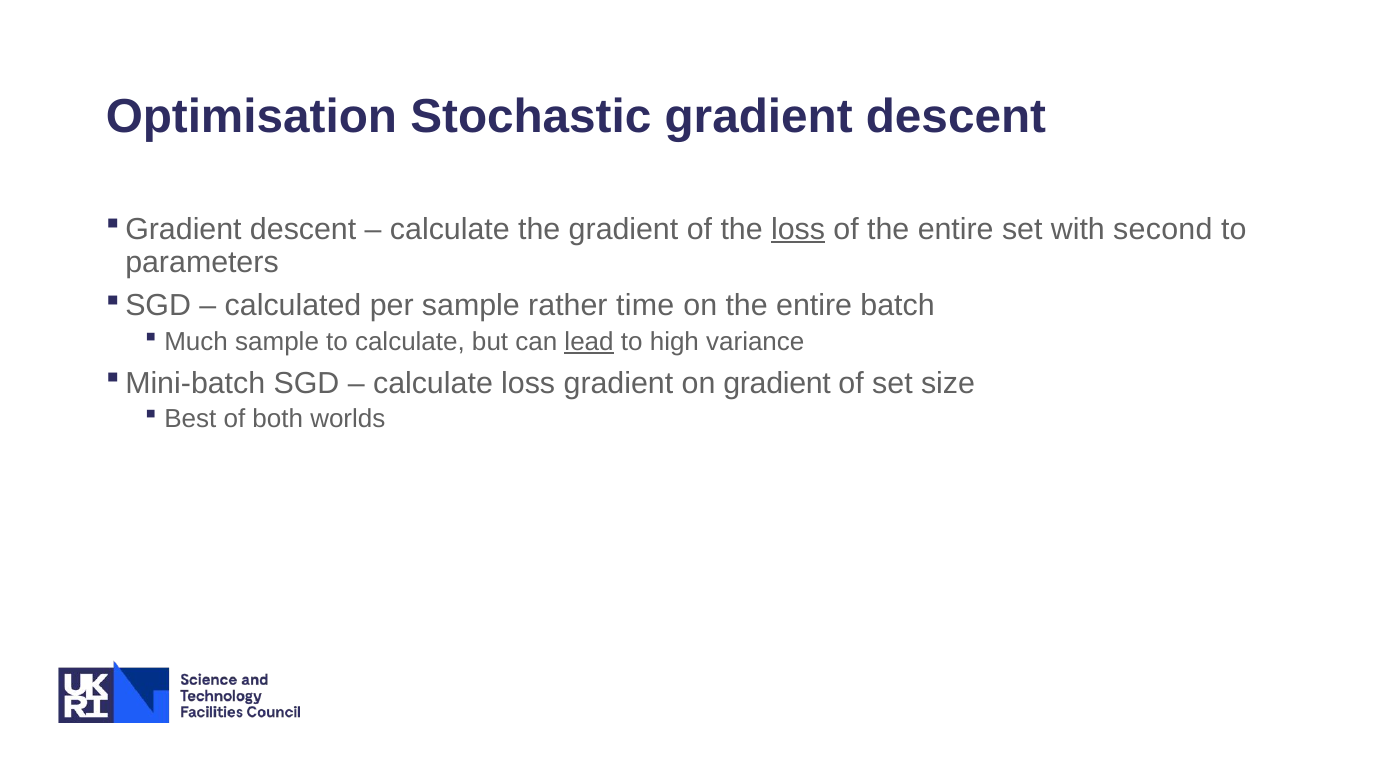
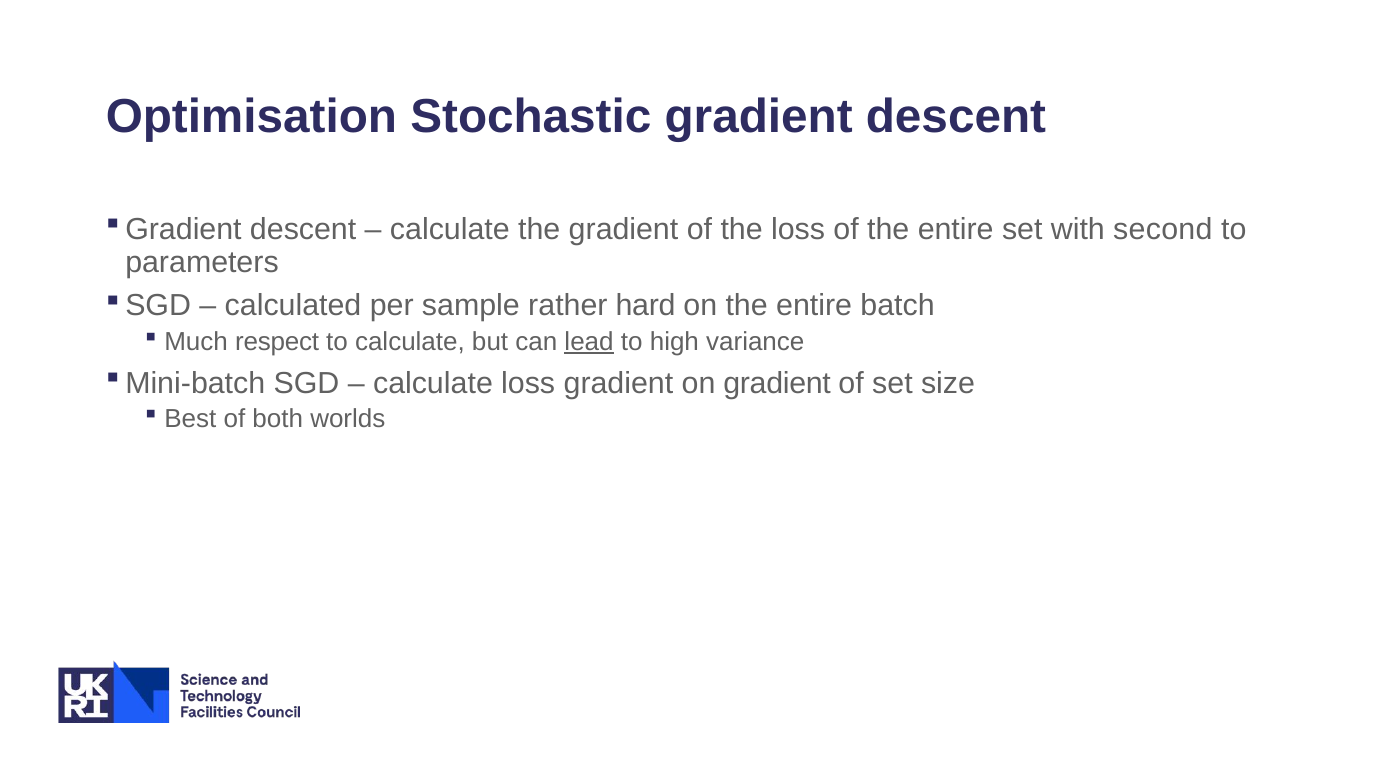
loss at (798, 229) underline: present -> none
time: time -> hard
Much sample: sample -> respect
